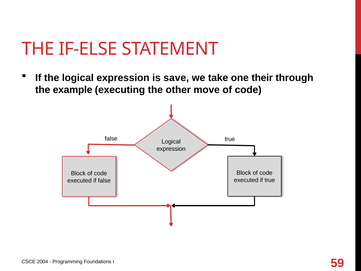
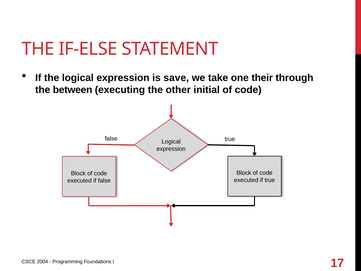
example: example -> between
move: move -> initial
59: 59 -> 17
